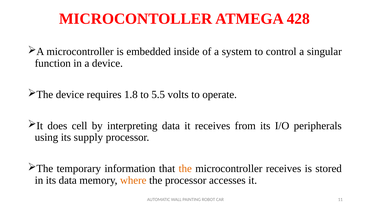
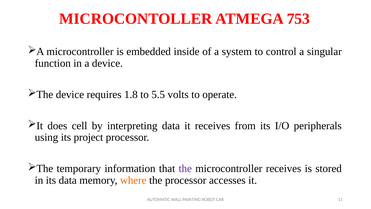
428: 428 -> 753
supply: supply -> project
the at (185, 168) colour: orange -> purple
